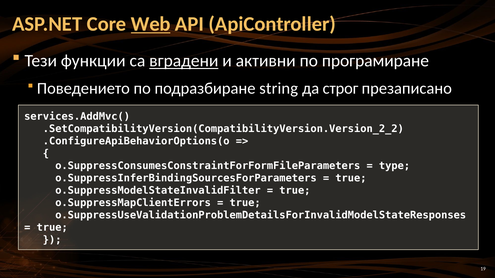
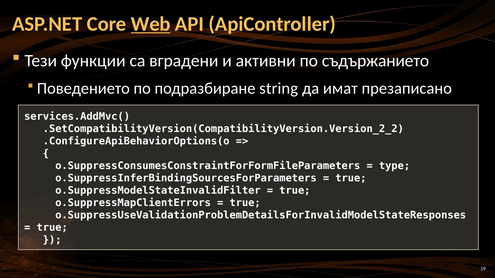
вградени underline: present -> none
програмиране: програмиране -> съдържанието
строг: строг -> имат
